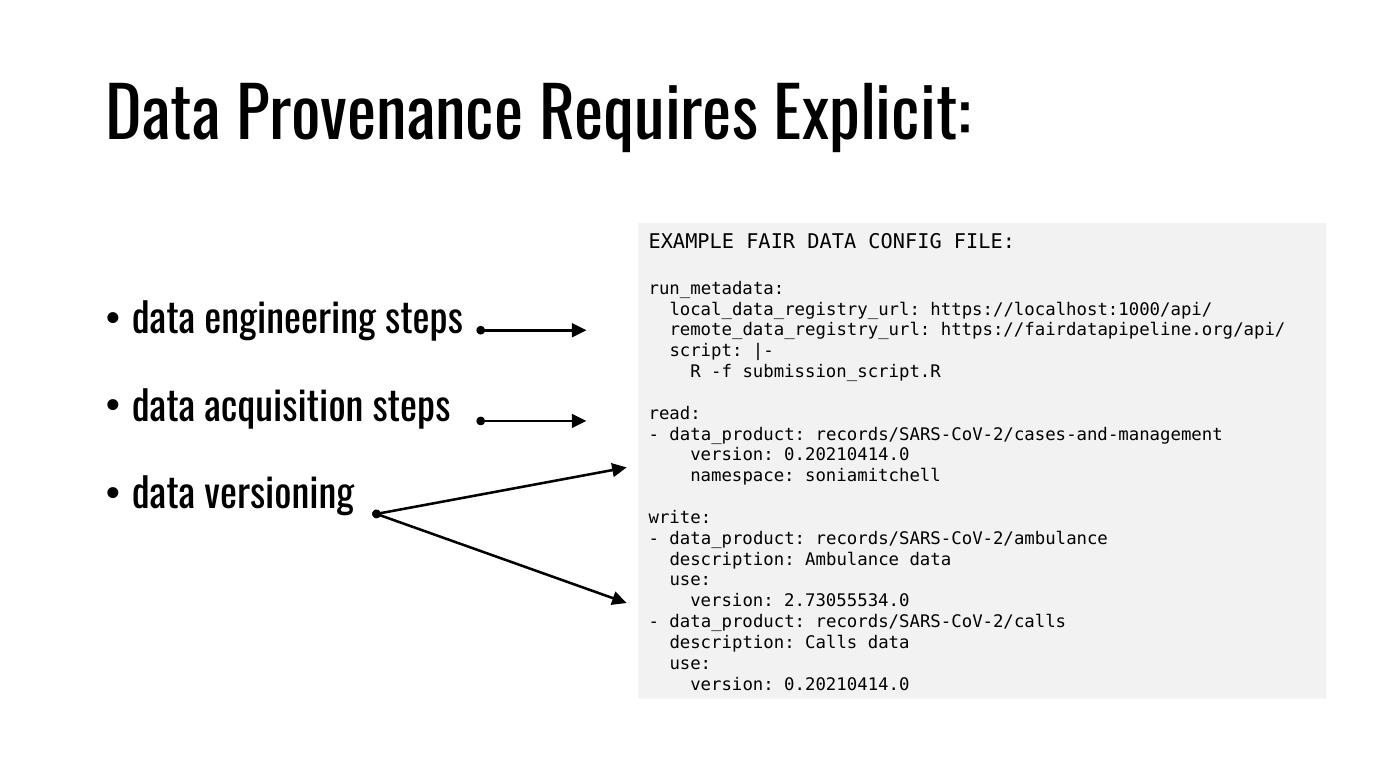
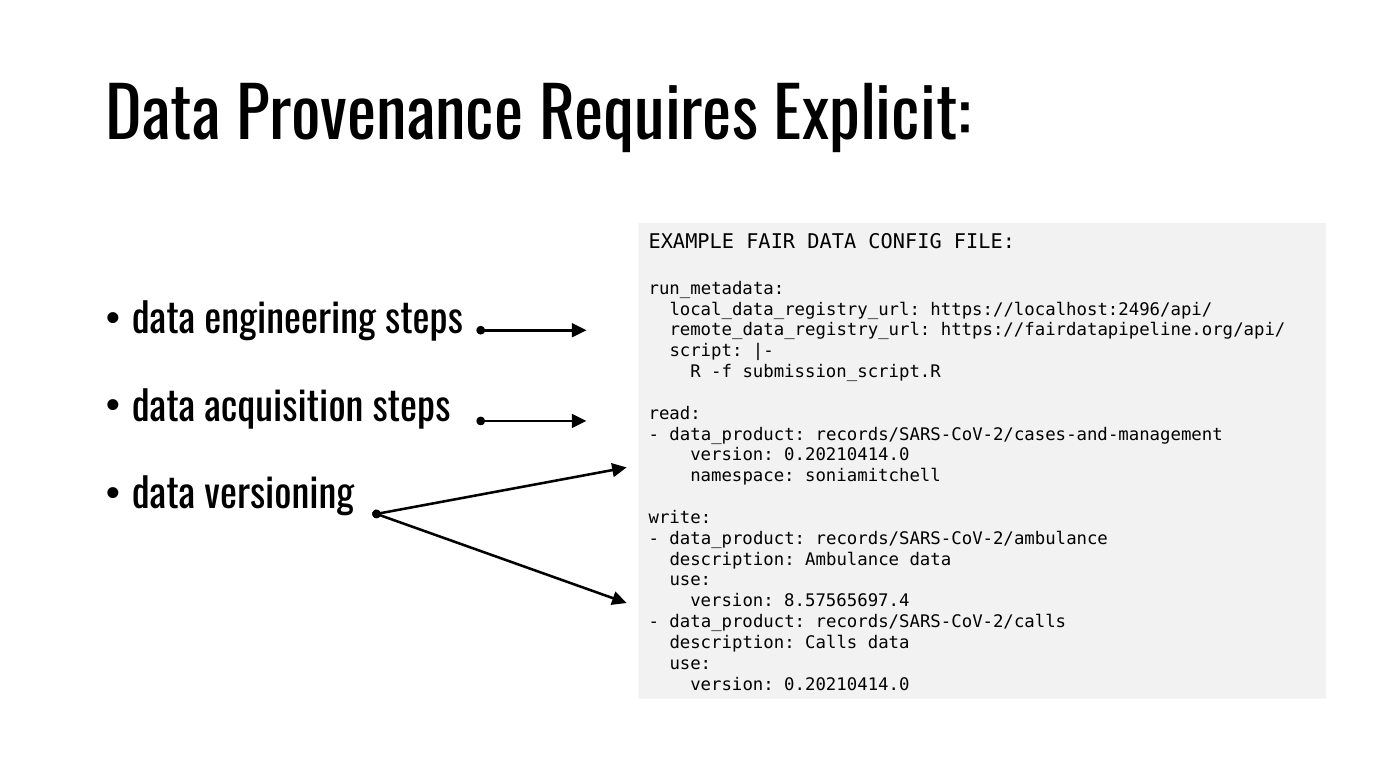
https://localhost:1000/api/: https://localhost:1000/api/ -> https://localhost:2496/api/
2.73055534.0: 2.73055534.0 -> 8.57565697.4
